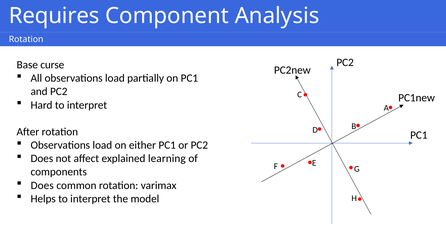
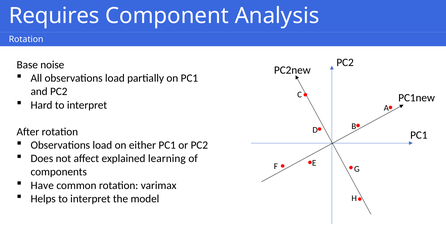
curse: curse -> noise
Does at (42, 185): Does -> Have
